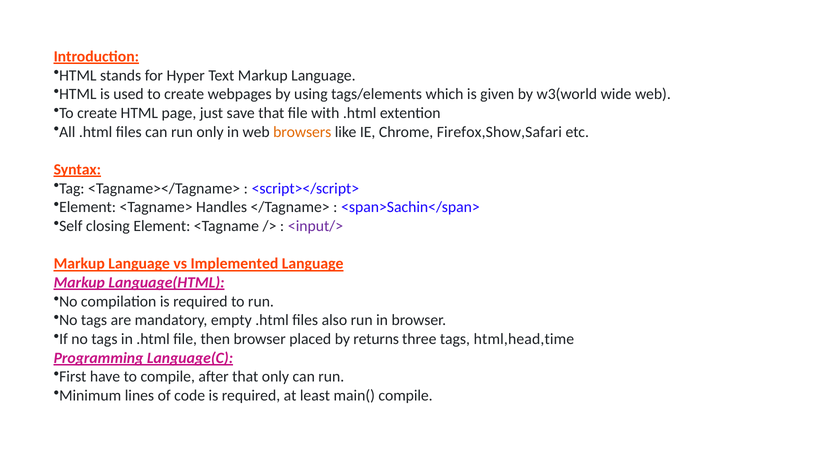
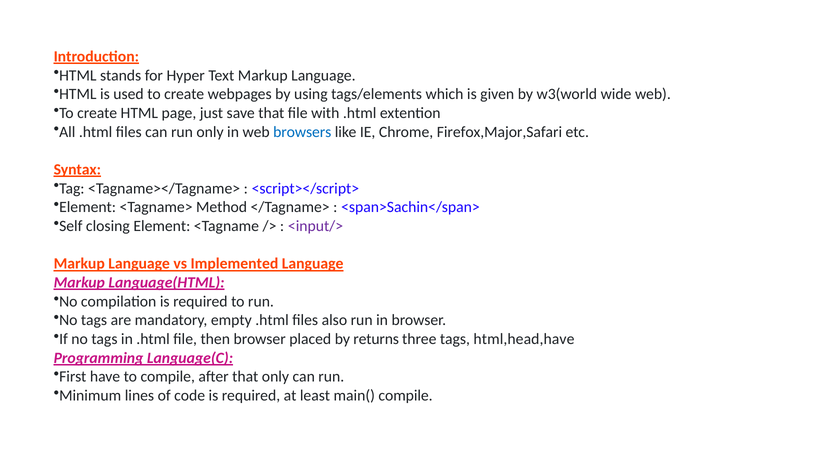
browsers colour: orange -> blue
Firefox,Show,Safari: Firefox,Show,Safari -> Firefox,Major,Safari
Handles: Handles -> Method
html,head,time: html,head,time -> html,head,have
